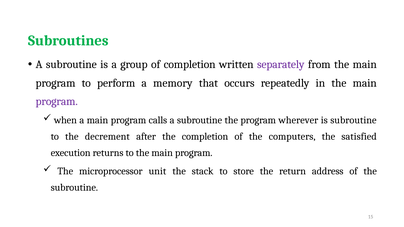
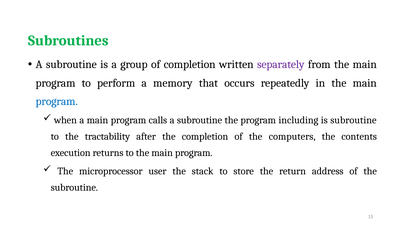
program at (57, 101) colour: purple -> blue
wherever: wherever -> including
decrement: decrement -> tractability
satisfied: satisfied -> contents
unit: unit -> user
